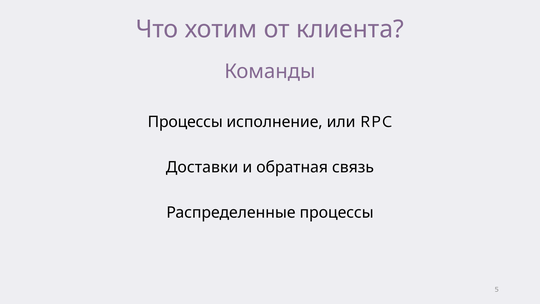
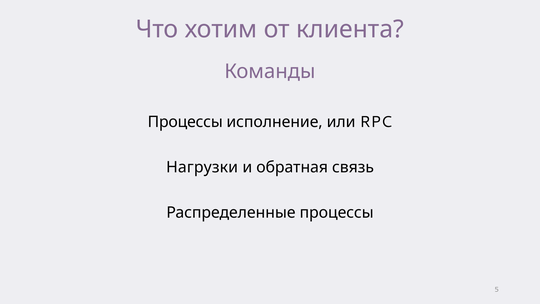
Доставки: Доставки -> Нагрузки
